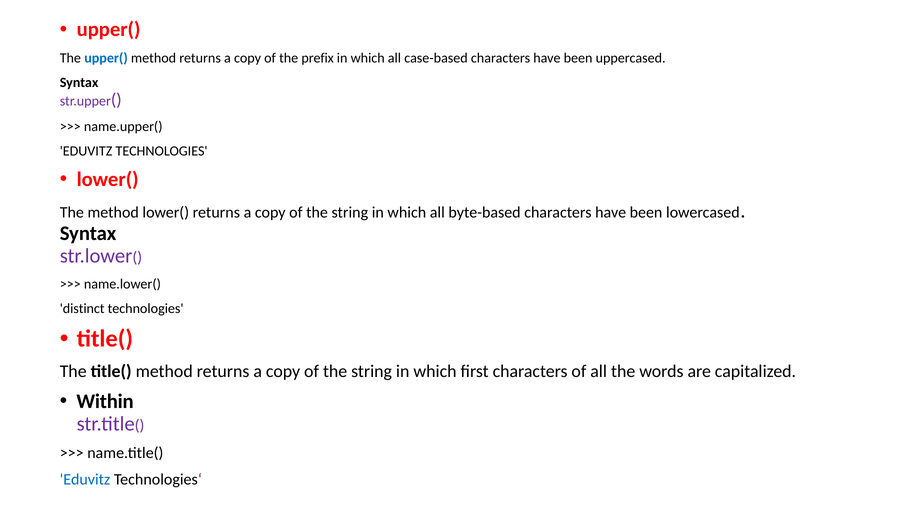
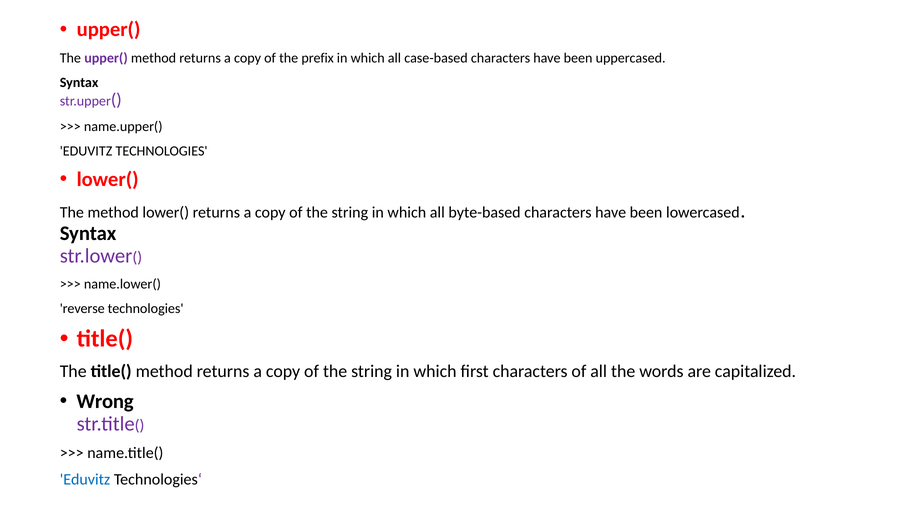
upper( at (106, 58) colour: blue -> purple
distinct: distinct -> reverse
Within: Within -> Wrong
